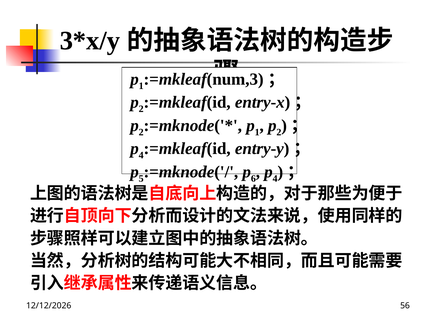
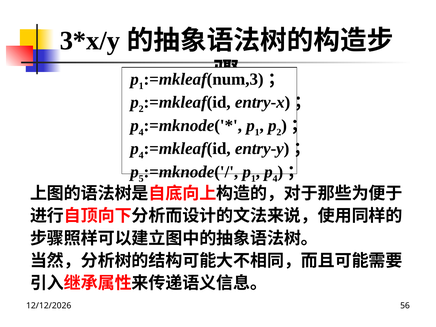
2 at (141, 132): 2 -> 4
6 at (253, 178): 6 -> 1
